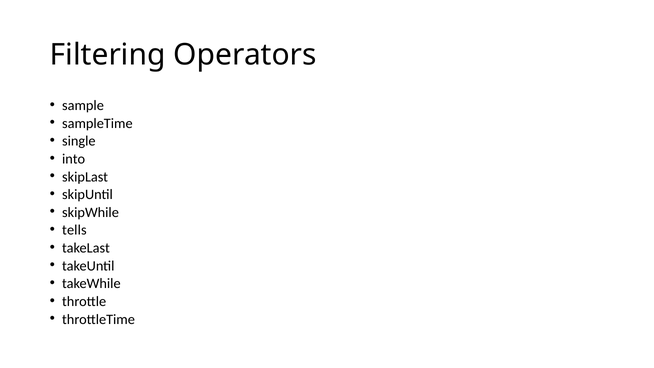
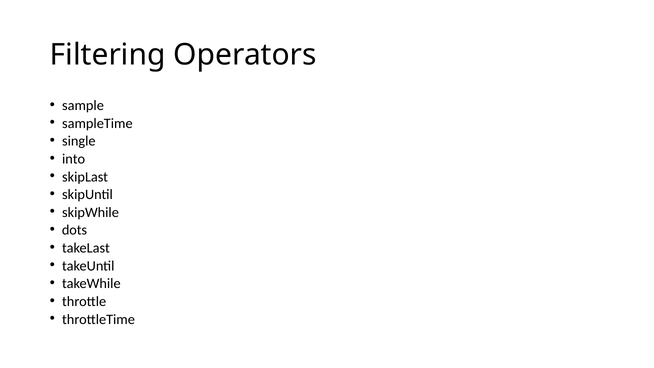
tells: tells -> dots
